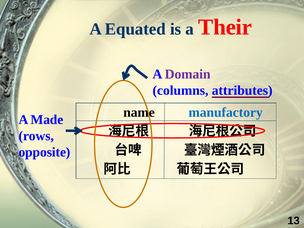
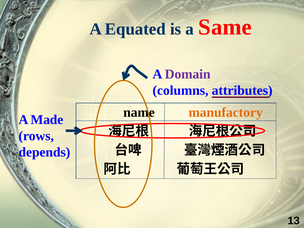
Their: Their -> Same
manufactory colour: blue -> orange
opposite: opposite -> depends
